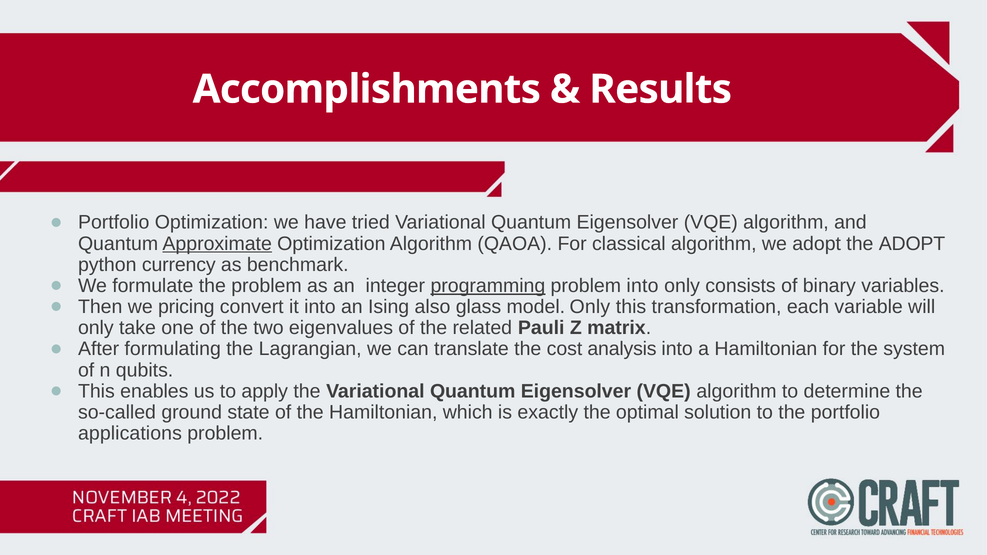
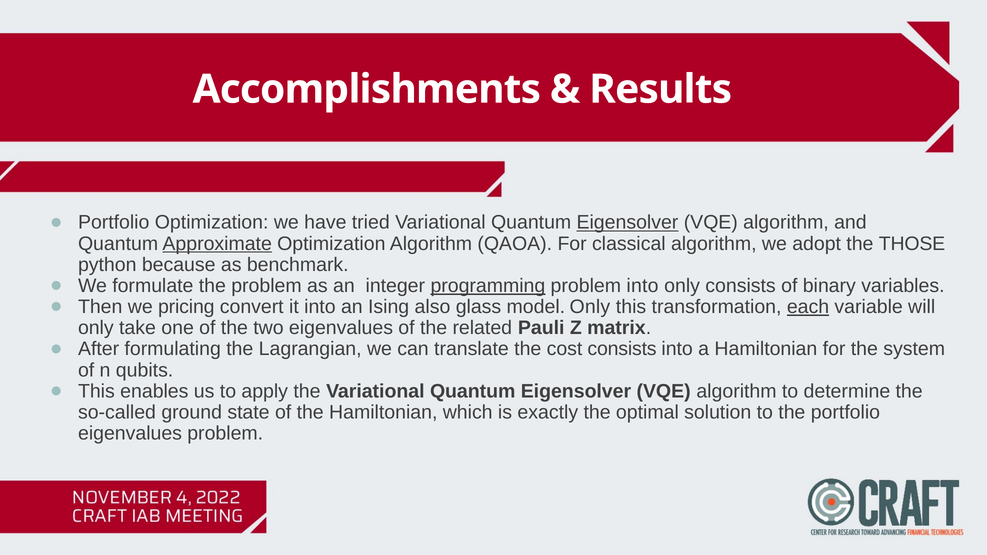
Eigensolver at (627, 223) underline: none -> present
the ADOPT: ADOPT -> THOSE
currency: currency -> because
each underline: none -> present
cost analysis: analysis -> consists
applications at (130, 434): applications -> eigenvalues
